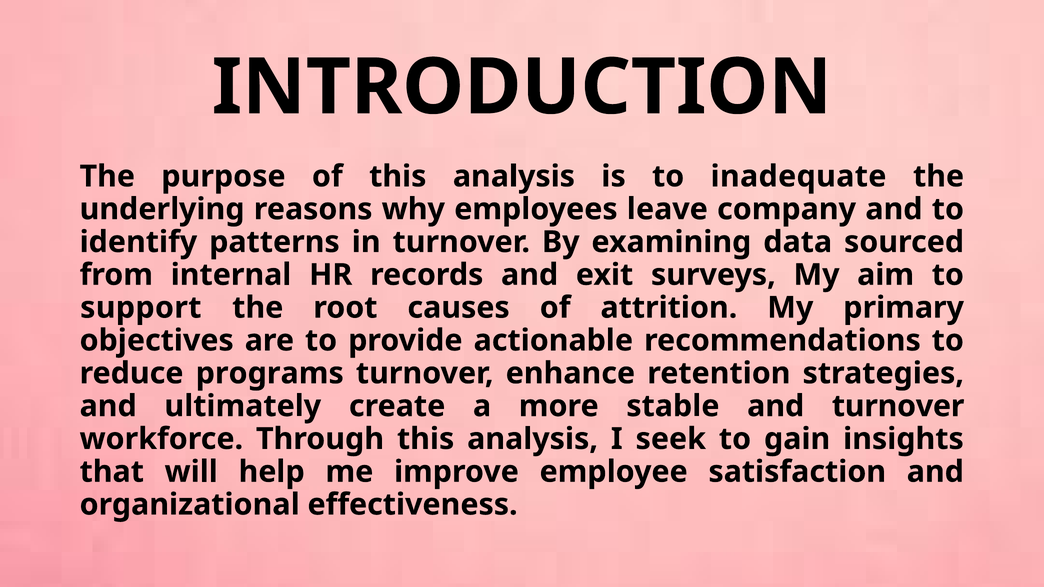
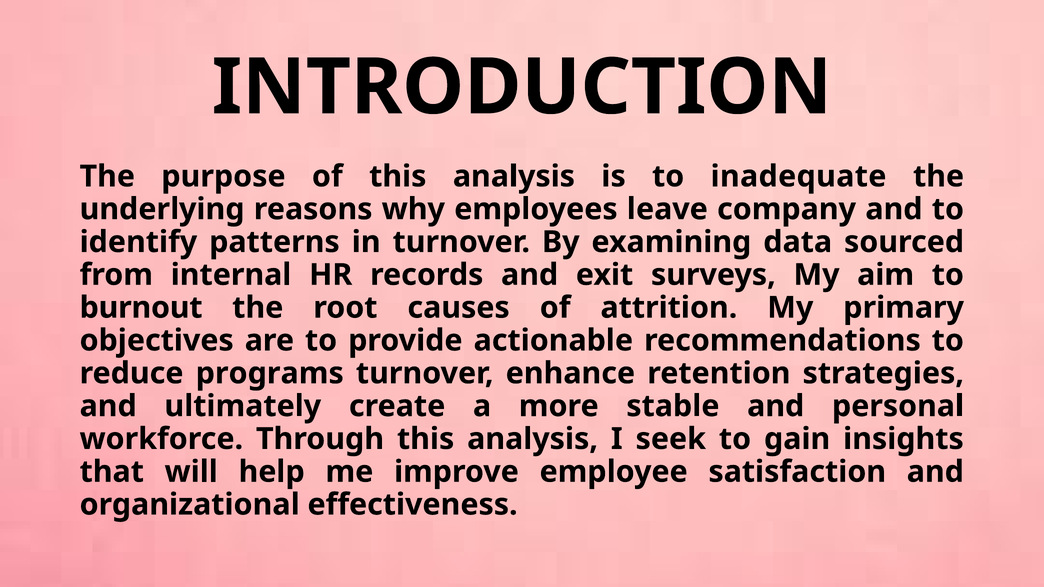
support: support -> burnout
and turnover: turnover -> personal
